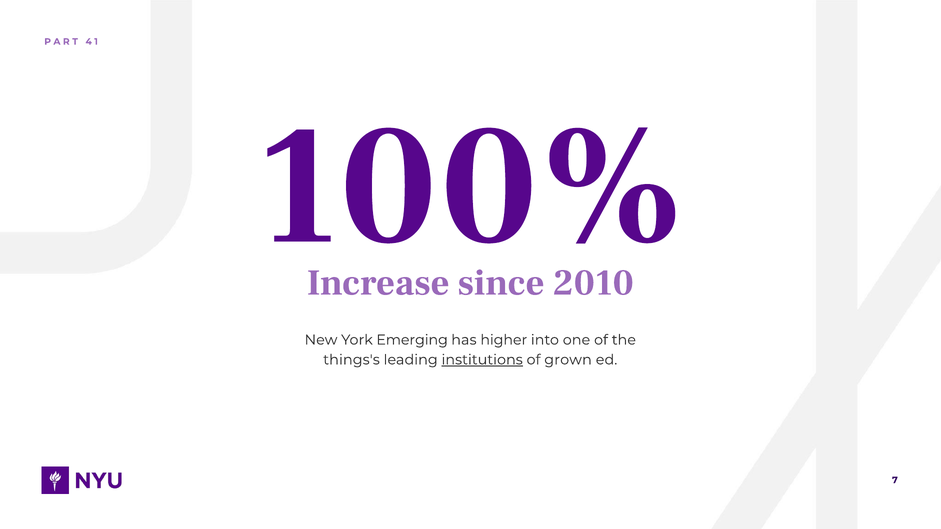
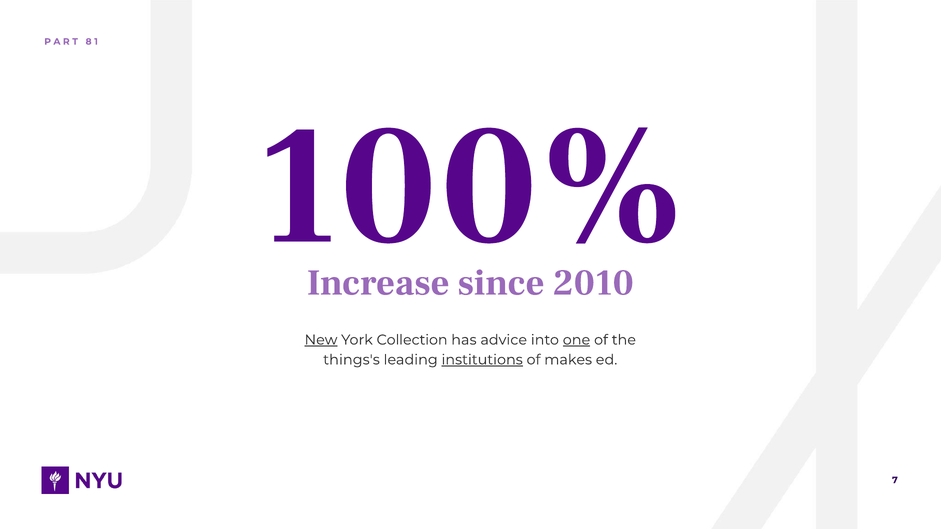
4: 4 -> 8
New underline: none -> present
Emerging: Emerging -> Collection
higher: higher -> advice
one underline: none -> present
grown: grown -> makes
